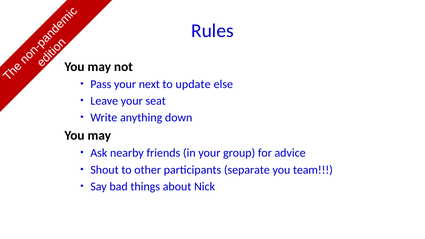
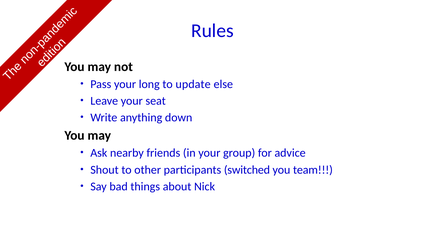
next: next -> long
separate: separate -> switched
